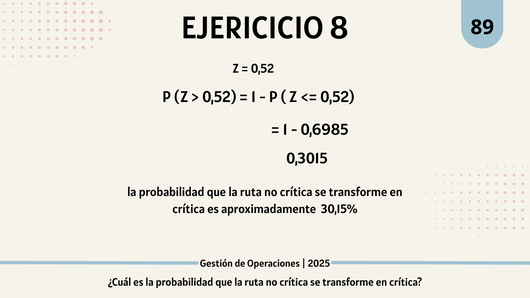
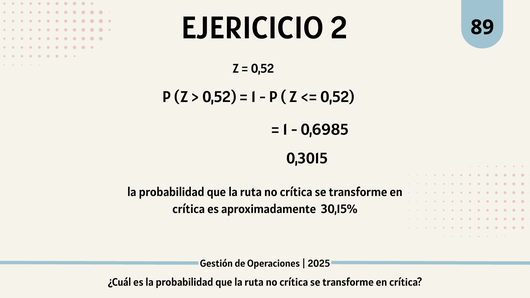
8: 8 -> 2
